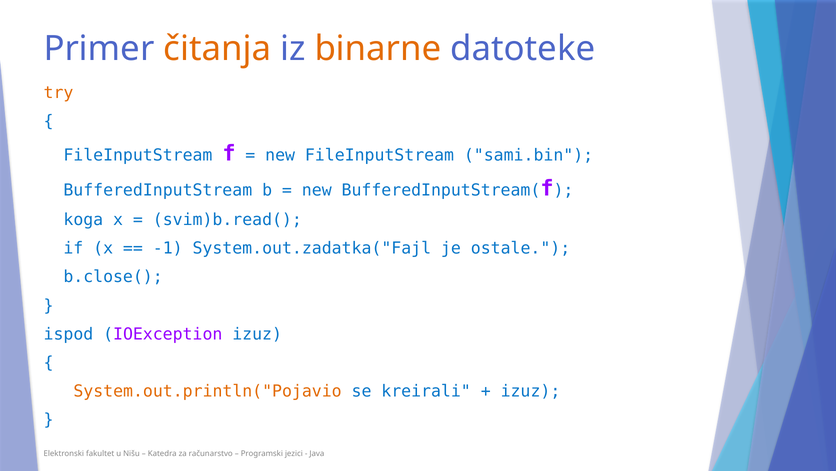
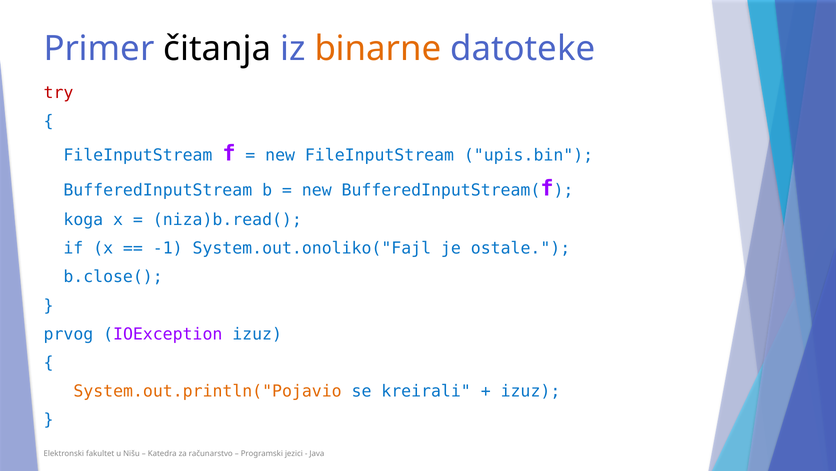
čitanja colour: orange -> black
try colour: orange -> red
sami.bin: sami.bin -> upis.bin
svim)b.read(: svim)b.read( -> niza)b.read(
System.out.zadatka("Fajl: System.out.zadatka("Fajl -> System.out.onoliko("Fajl
ispod: ispod -> prvog
